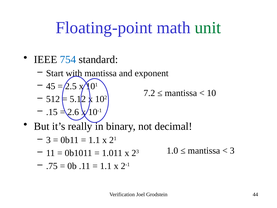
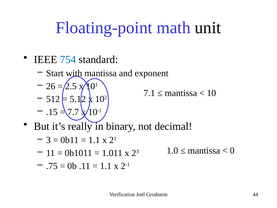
unit colour: green -> black
45: 45 -> 26
7.2: 7.2 -> 7.1
2.6: 2.6 -> 7.7
3 at (232, 151): 3 -> 0
